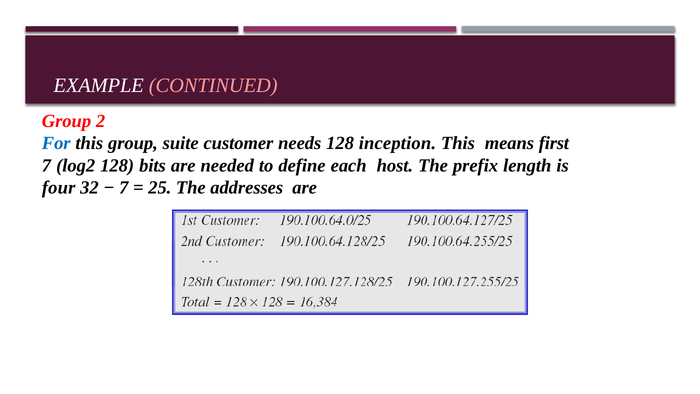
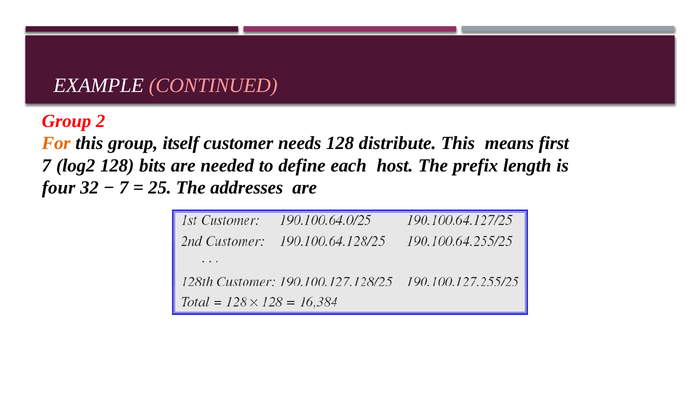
For colour: blue -> orange
suite: suite -> itself
inception: inception -> distribute
